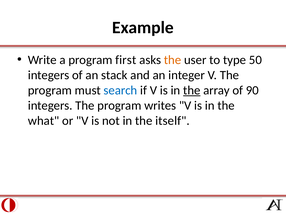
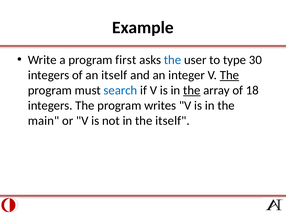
the at (173, 60) colour: orange -> blue
50: 50 -> 30
an stack: stack -> itself
The at (229, 75) underline: none -> present
90: 90 -> 18
what: what -> main
